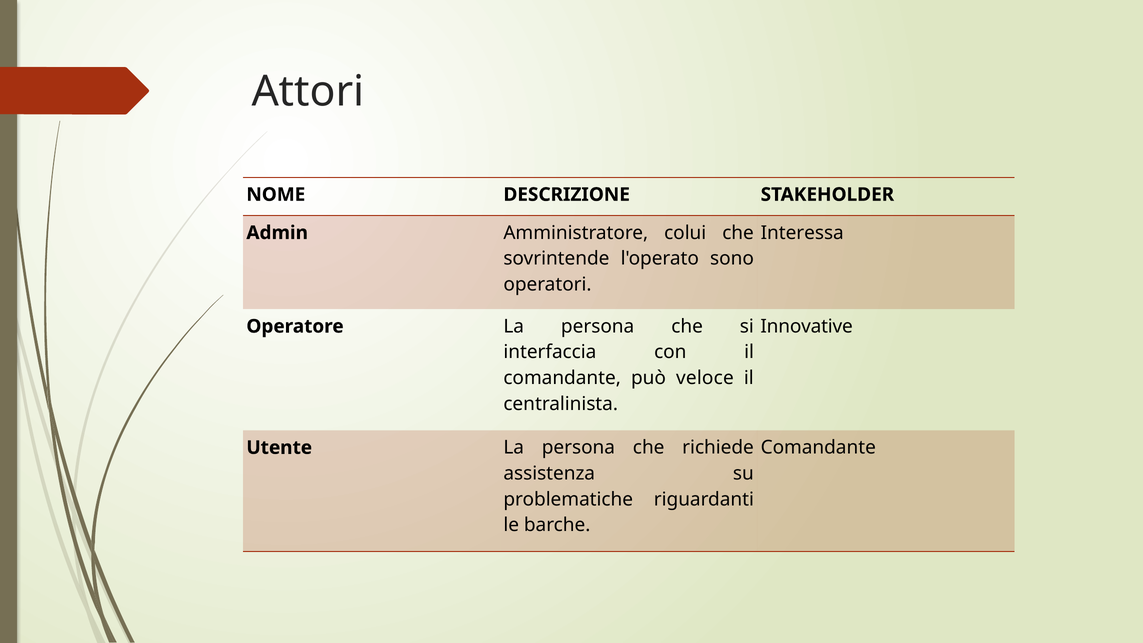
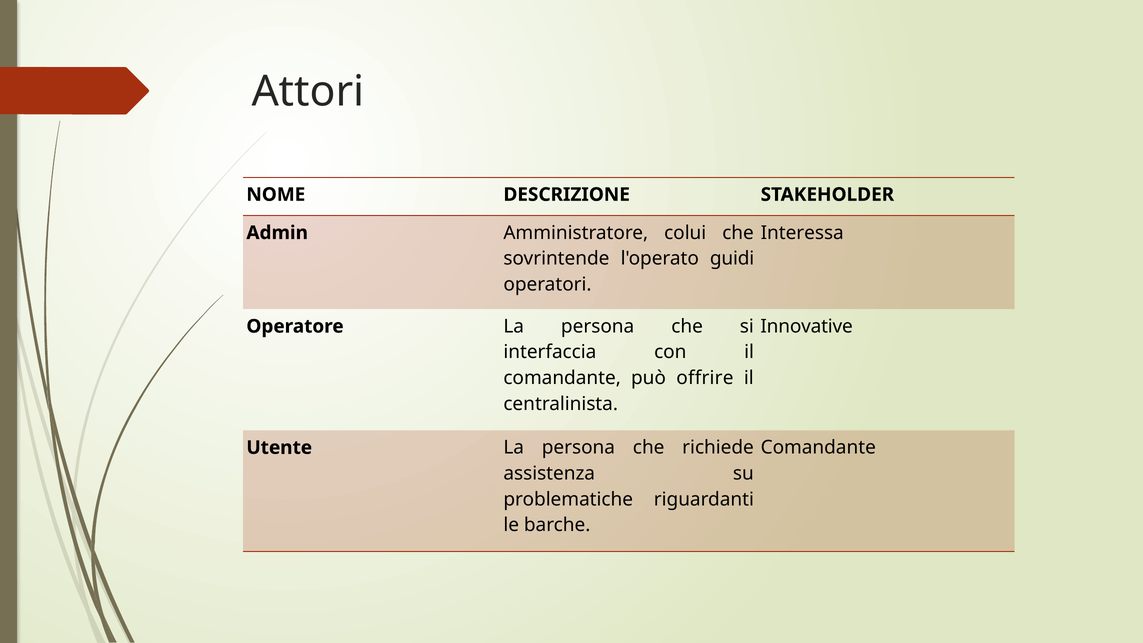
sono: sono -> guidi
veloce: veloce -> offrire
